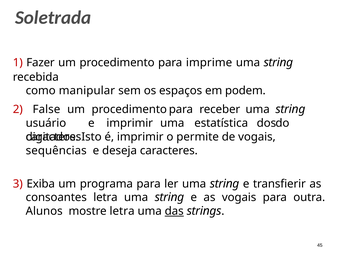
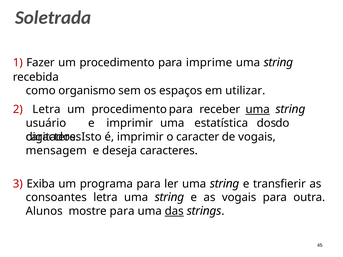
manipular: manipular -> organismo
podem: podem -> utilizar
2 False: False -> Letra
uma at (258, 110) underline: none -> present
permite: permite -> caracter
sequências: sequências -> mensagem
mostre letra: letra -> para
